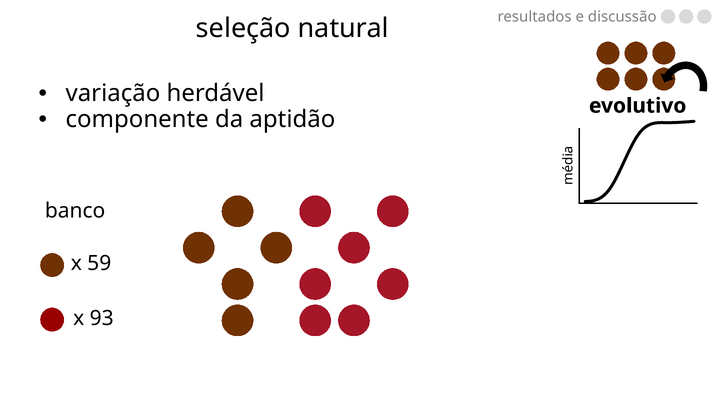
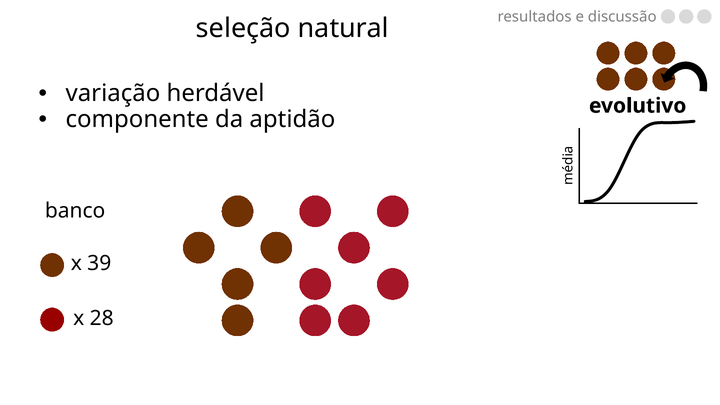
59: 59 -> 39
93: 93 -> 28
